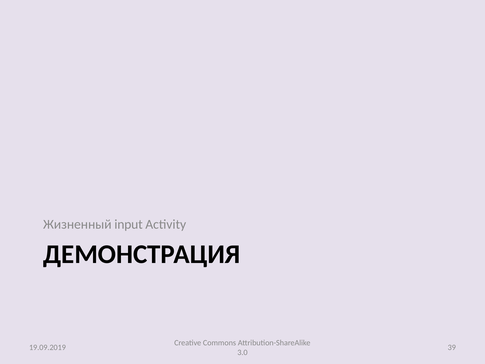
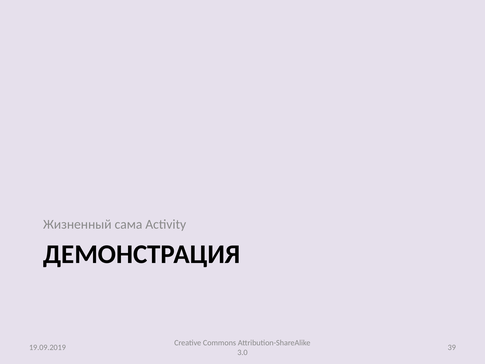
input: input -> сама
